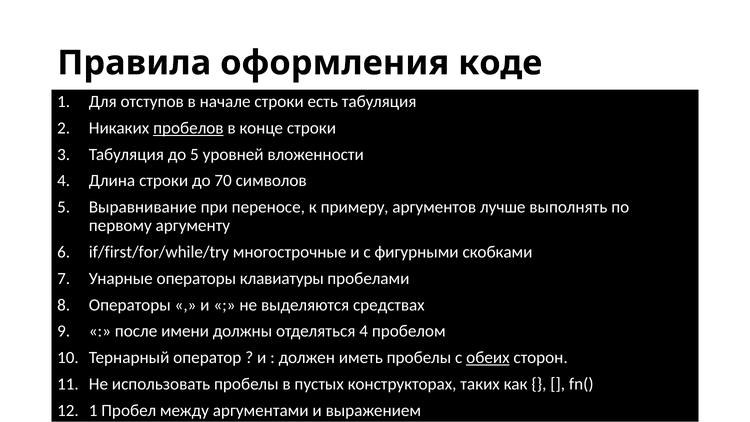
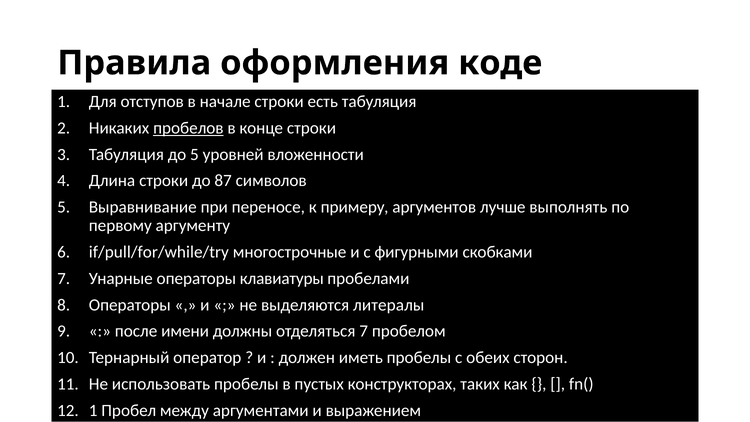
70: 70 -> 87
if/first/for/while/try: if/first/for/while/try -> if/pull/for/while/try
средствах: средствах -> литералы
отделяться 4: 4 -> 7
обеих underline: present -> none
